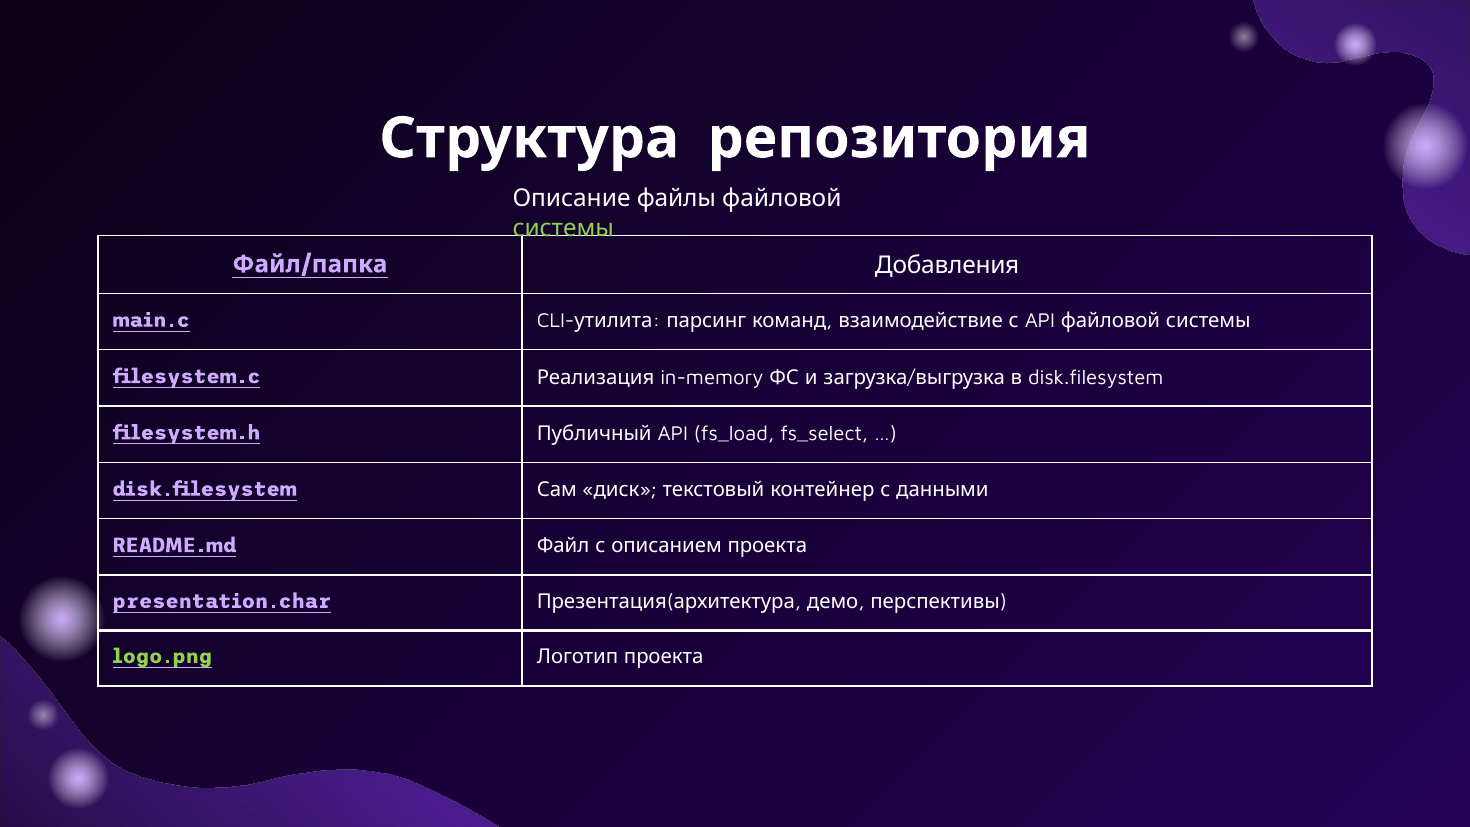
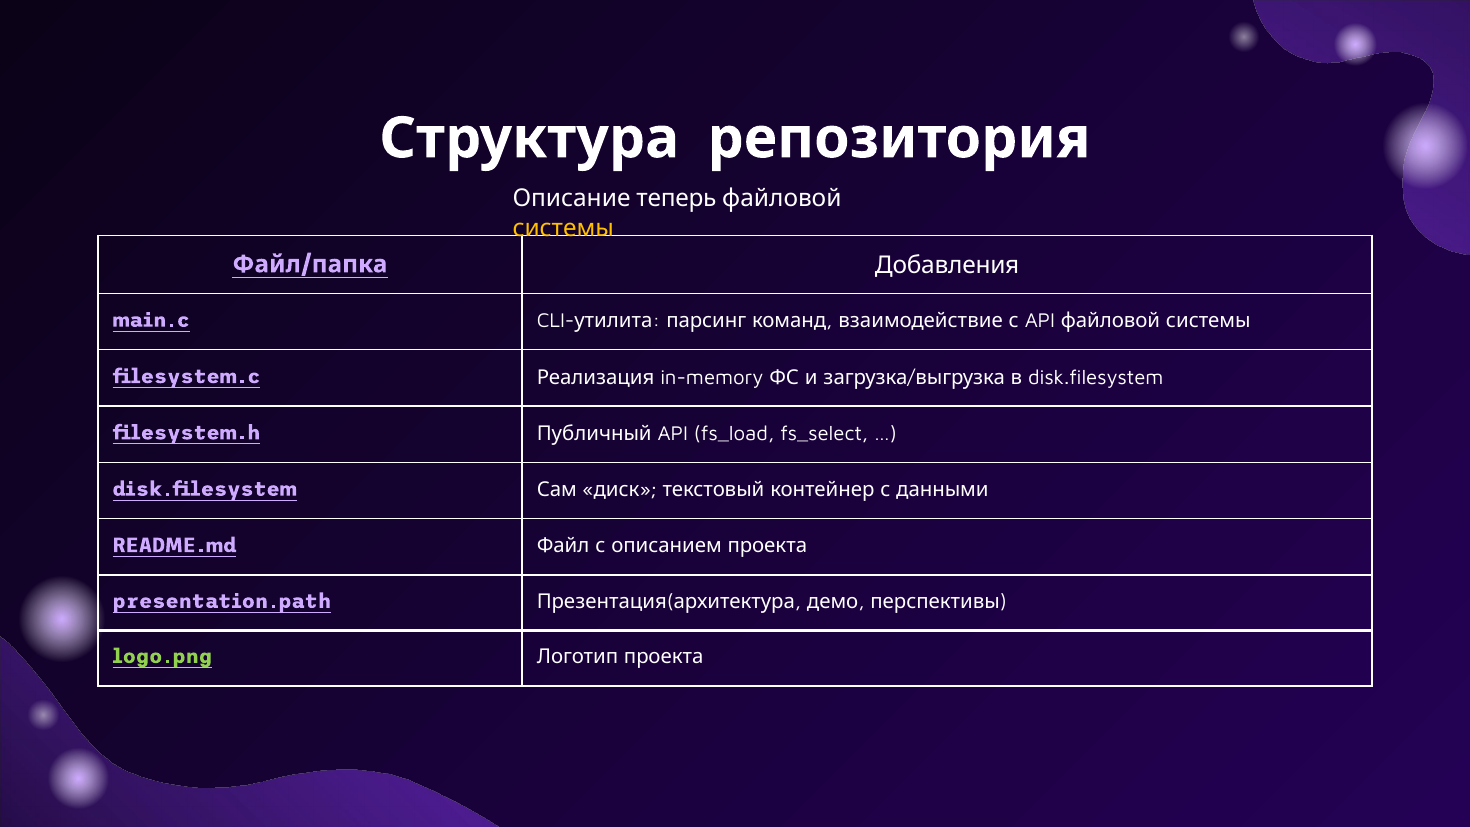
файлы: файлы -> теперь
системы at (563, 228) colour: light green -> yellow
presentation.char: presentation.char -> presentation.path
